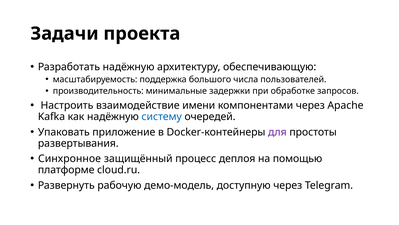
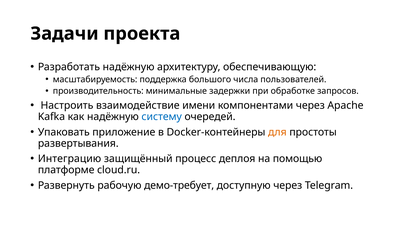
для colour: purple -> orange
Синхронное: Синхронное -> Интеграцию
демо-модель: демо-модель -> демо-требует
